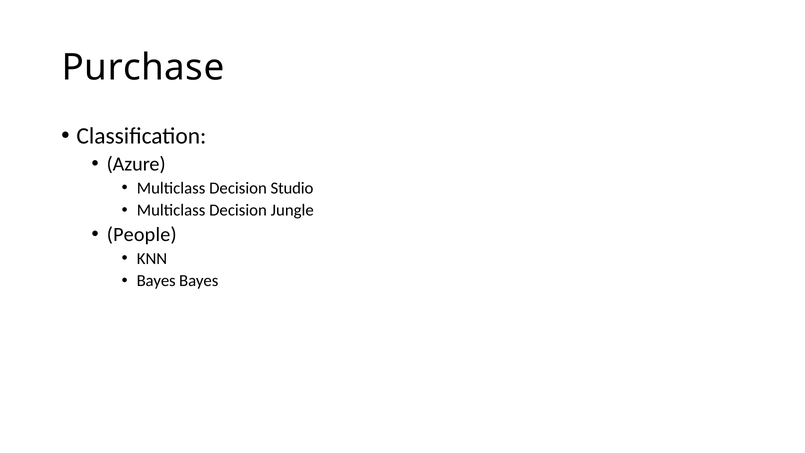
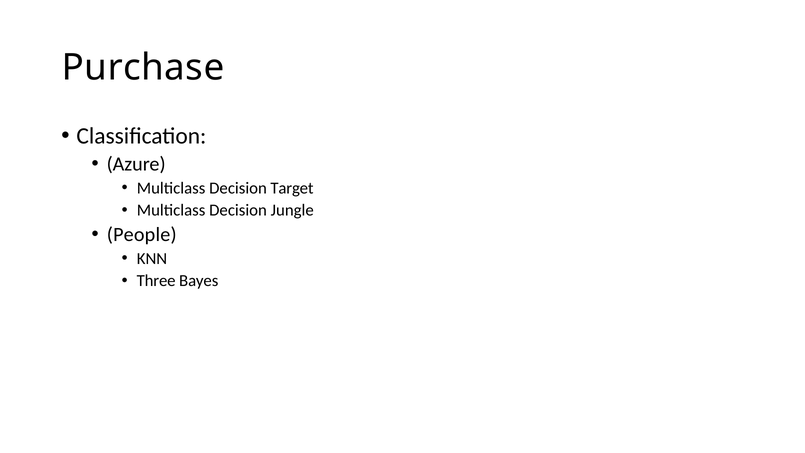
Studio: Studio -> Target
Bayes at (156, 281): Bayes -> Three
